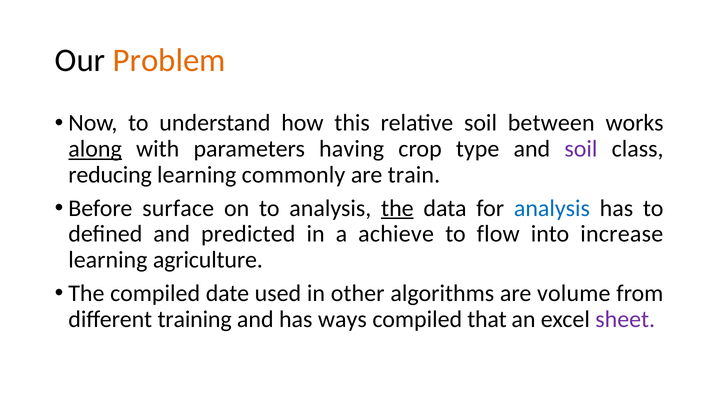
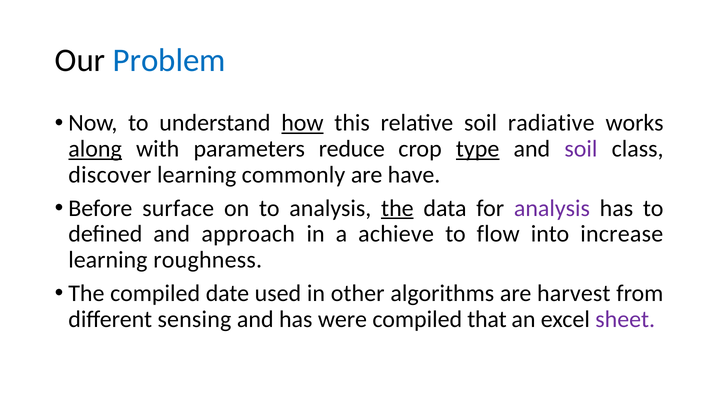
Problem colour: orange -> blue
how underline: none -> present
between: between -> radiative
having: having -> reduce
type underline: none -> present
reducing: reducing -> discover
train: train -> have
analysis at (552, 208) colour: blue -> purple
predicted: predicted -> approach
agriculture: agriculture -> roughness
volume: volume -> harvest
training: training -> sensing
ways: ways -> were
